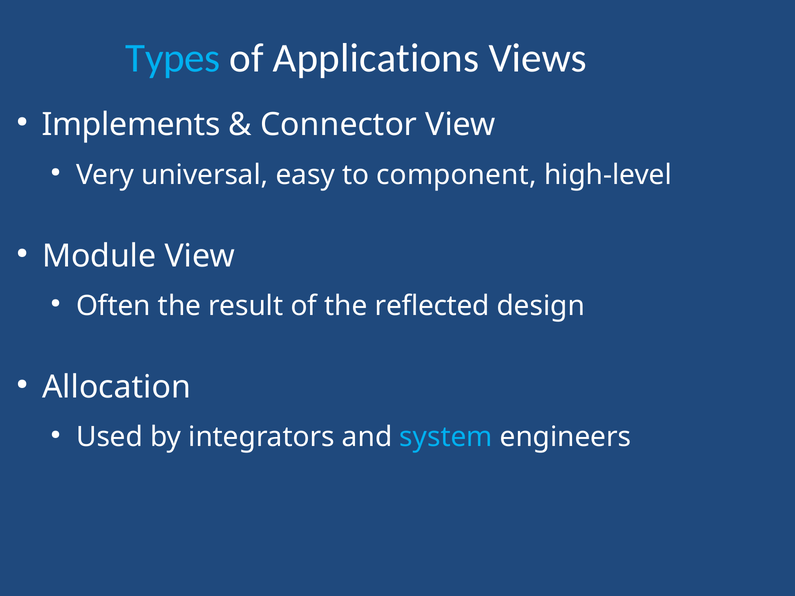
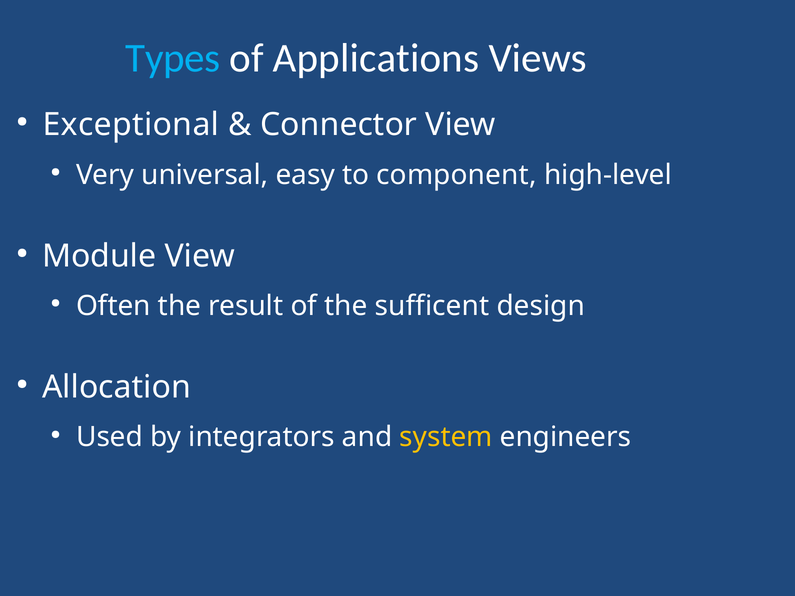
Implements: Implements -> Exceptional
reflected: reflected -> sufficent
system colour: light blue -> yellow
